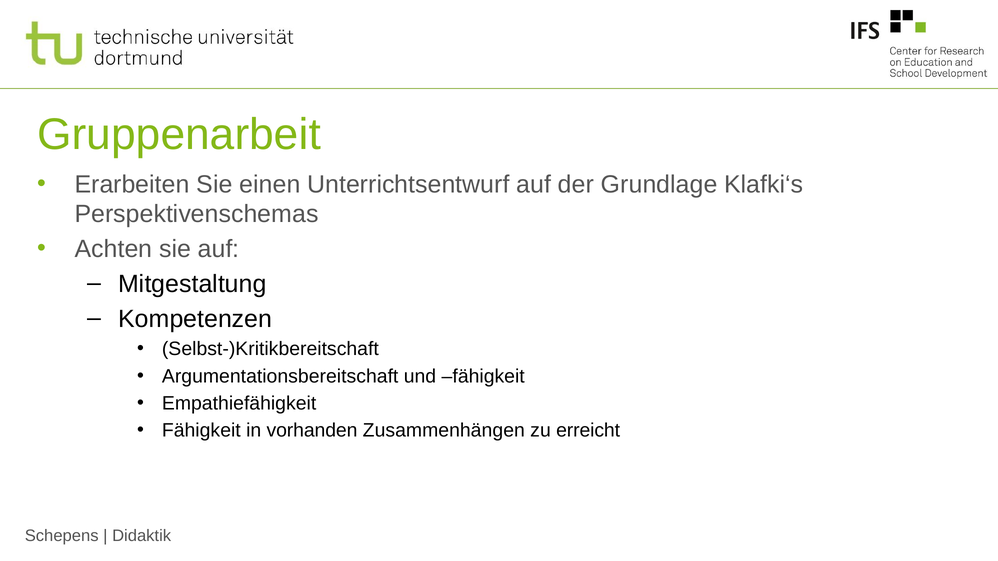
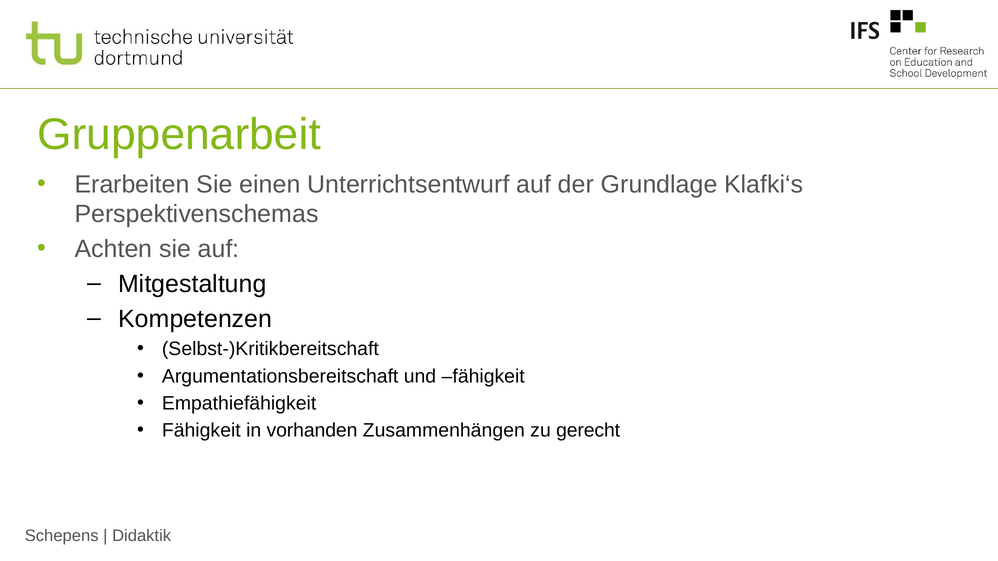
erreicht: erreicht -> gerecht
